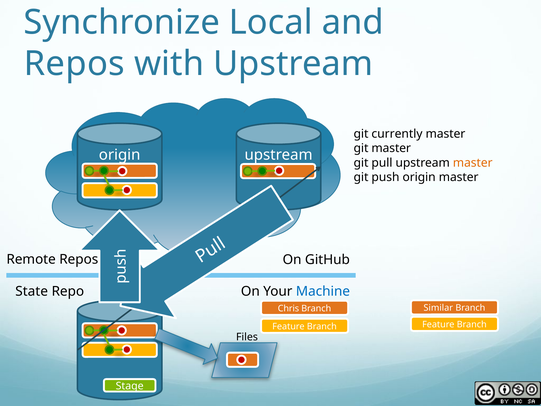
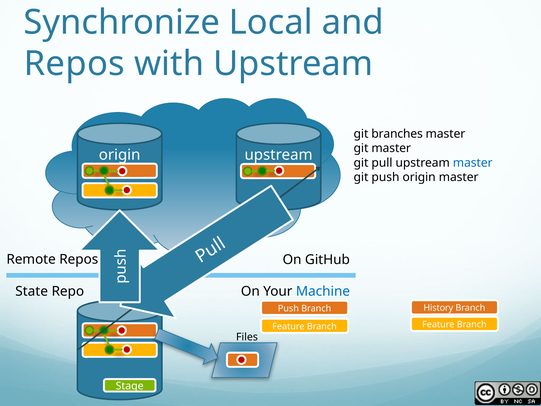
currently: currently -> branches
master at (473, 163) colour: orange -> blue
Similar: Similar -> History
Chris at (288, 308): Chris -> Push
